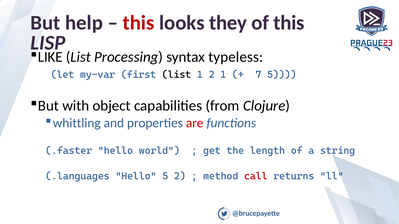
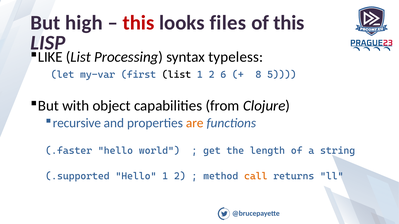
help: help -> high
they: they -> files
2 1: 1 -> 6
7: 7 -> 8
whittling: whittling -> recursive
are colour: red -> orange
.languages: .languages -> .supported
Hello 5: 5 -> 1
call colour: red -> orange
